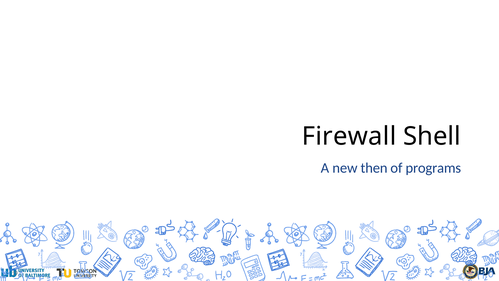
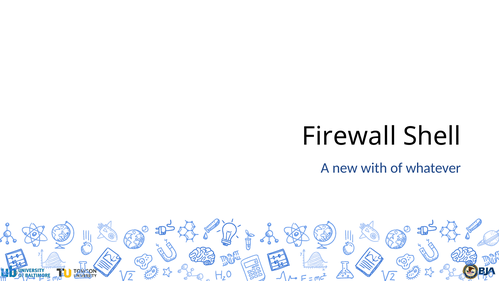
then: then -> with
programs: programs -> whatever
